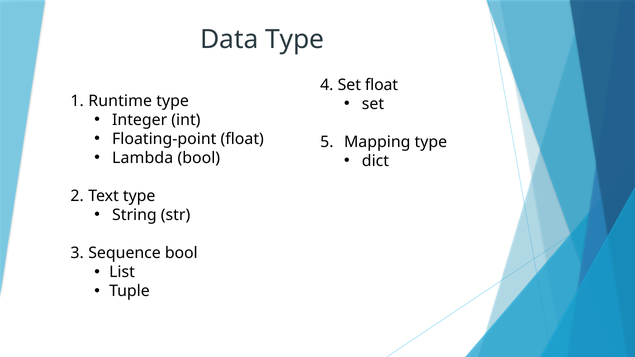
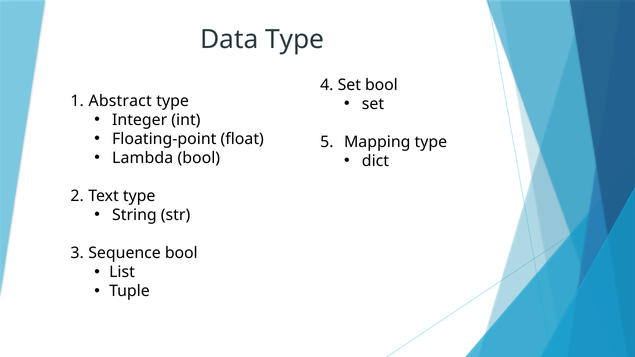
Set float: float -> bool
Runtime: Runtime -> Abstract
